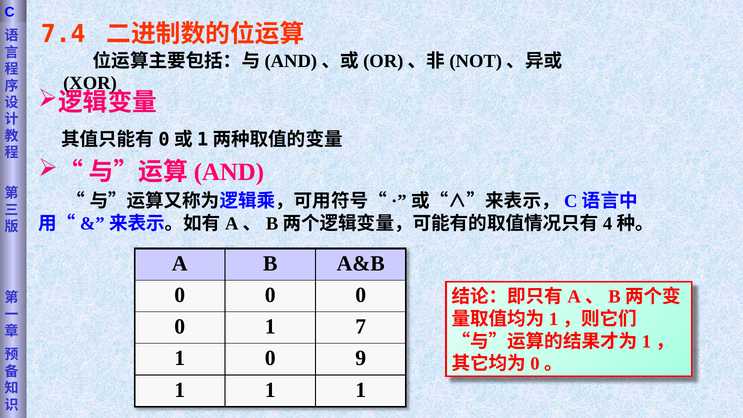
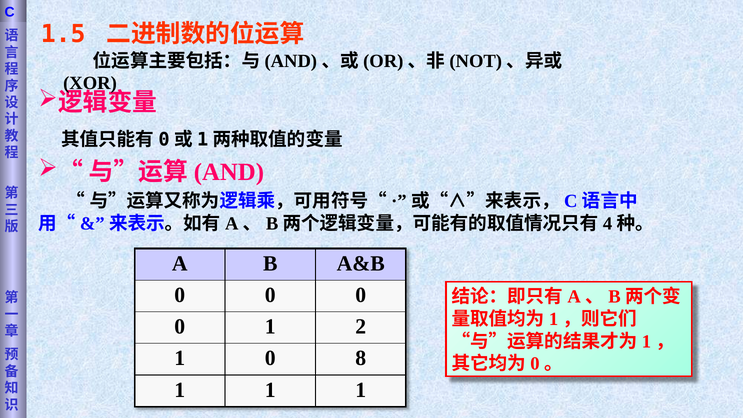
7.4: 7.4 -> 1.5
7: 7 -> 2
9: 9 -> 8
